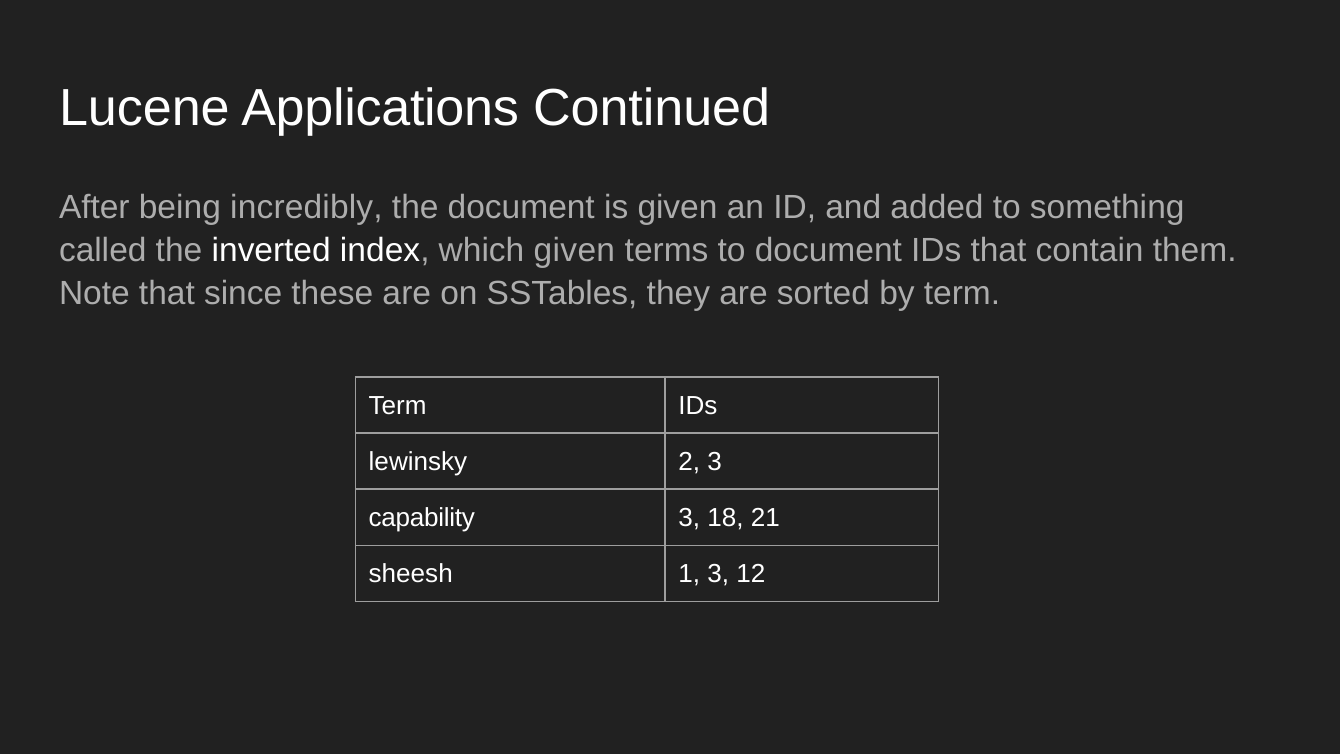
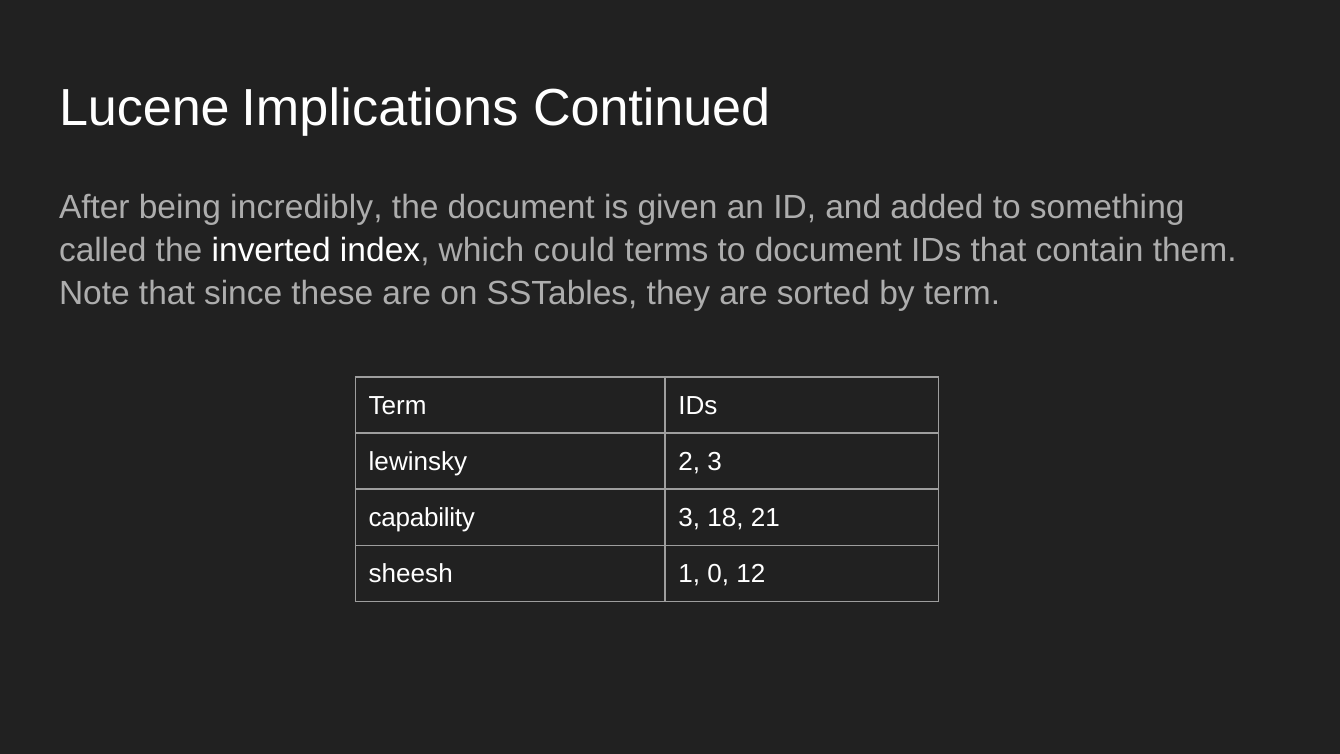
Applications: Applications -> Implications
which given: given -> could
1 3: 3 -> 0
